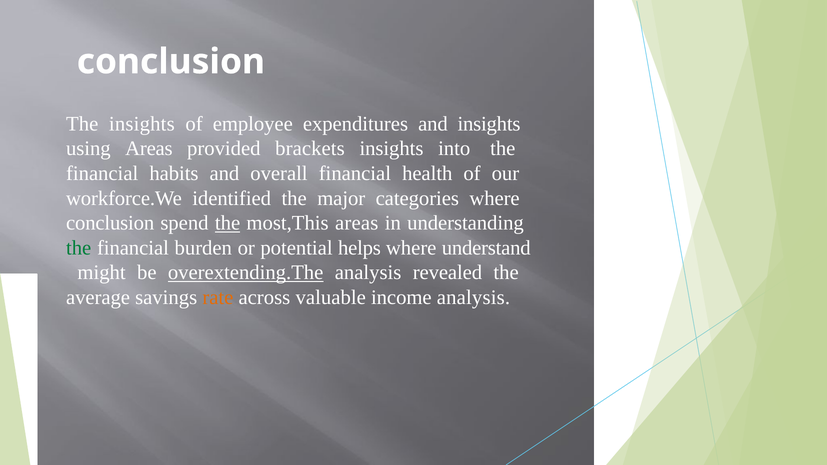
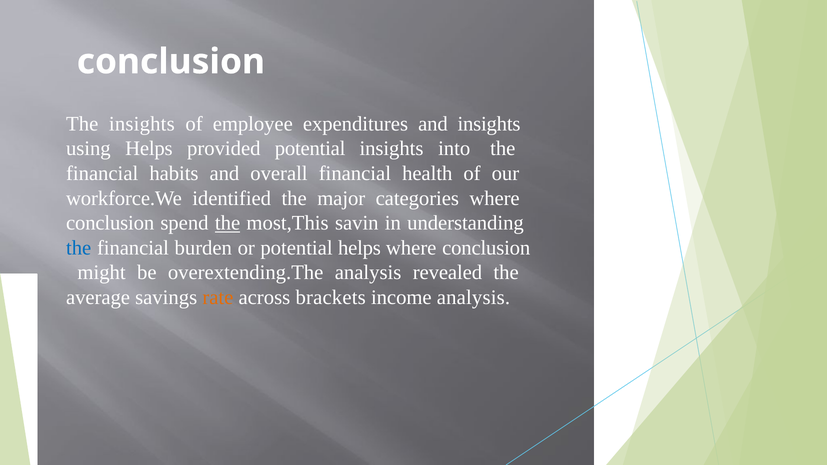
using Areas: Areas -> Helps
provided brackets: brackets -> potential
most,This areas: areas -> savin
the at (79, 248) colour: green -> blue
understand at (486, 248): understand -> conclusion
overextending.The underline: present -> none
valuable: valuable -> brackets
